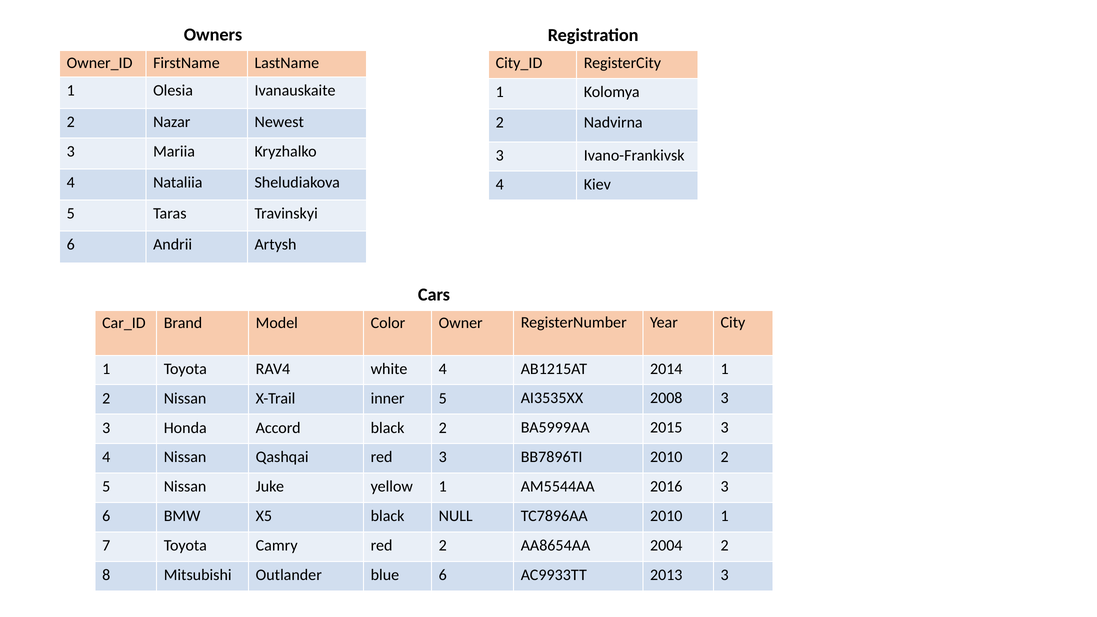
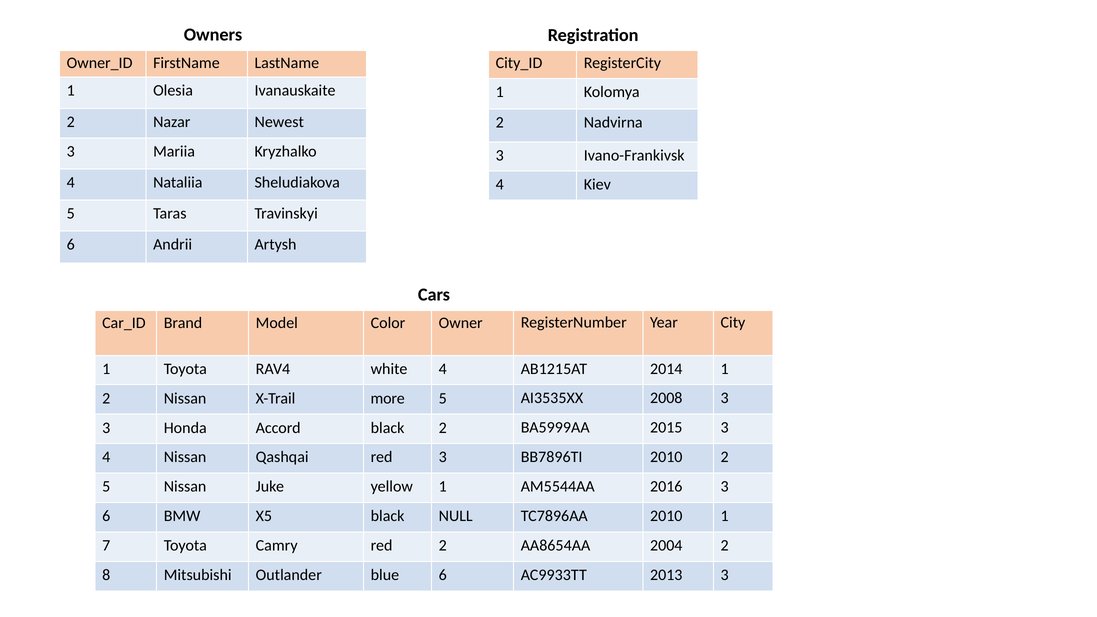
inner: inner -> more
